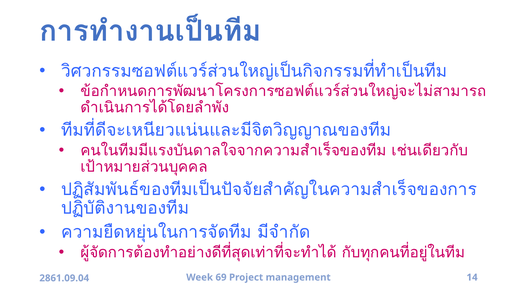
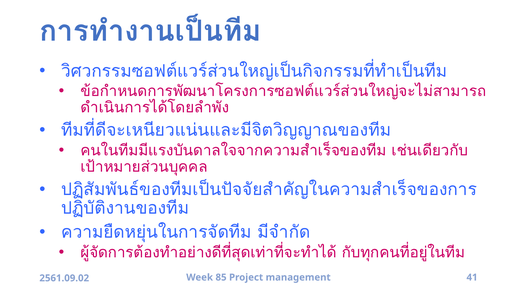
69: 69 -> 85
14: 14 -> 41
2861.09.04: 2861.09.04 -> 2561.09.02
